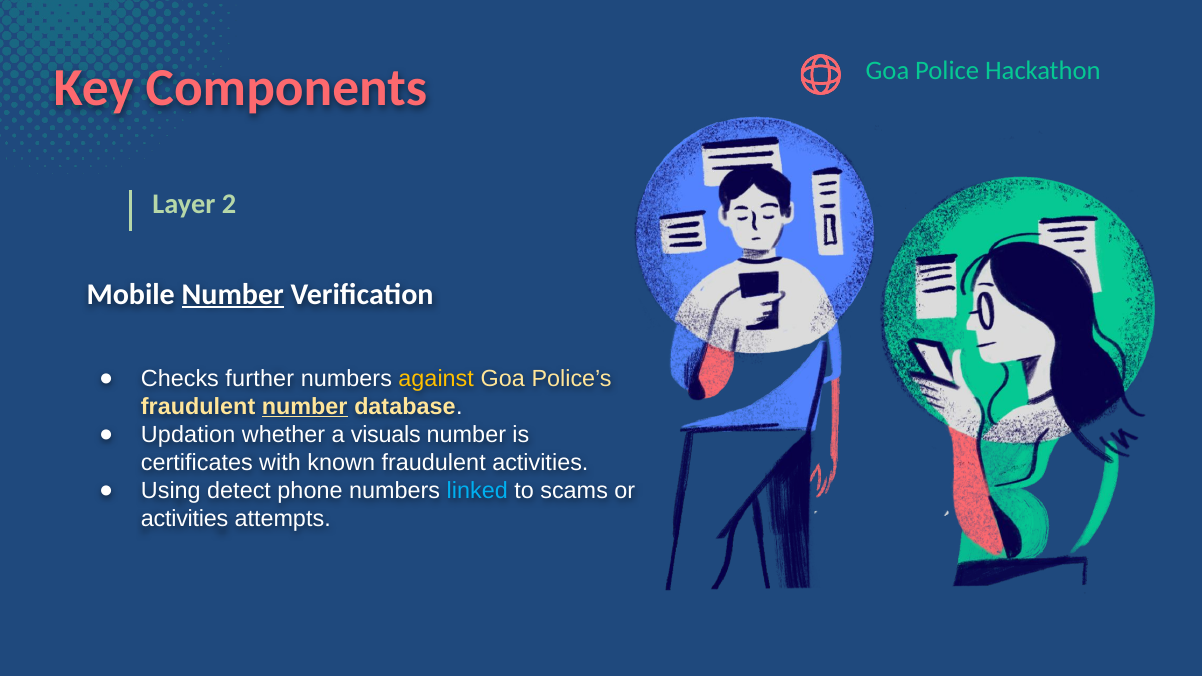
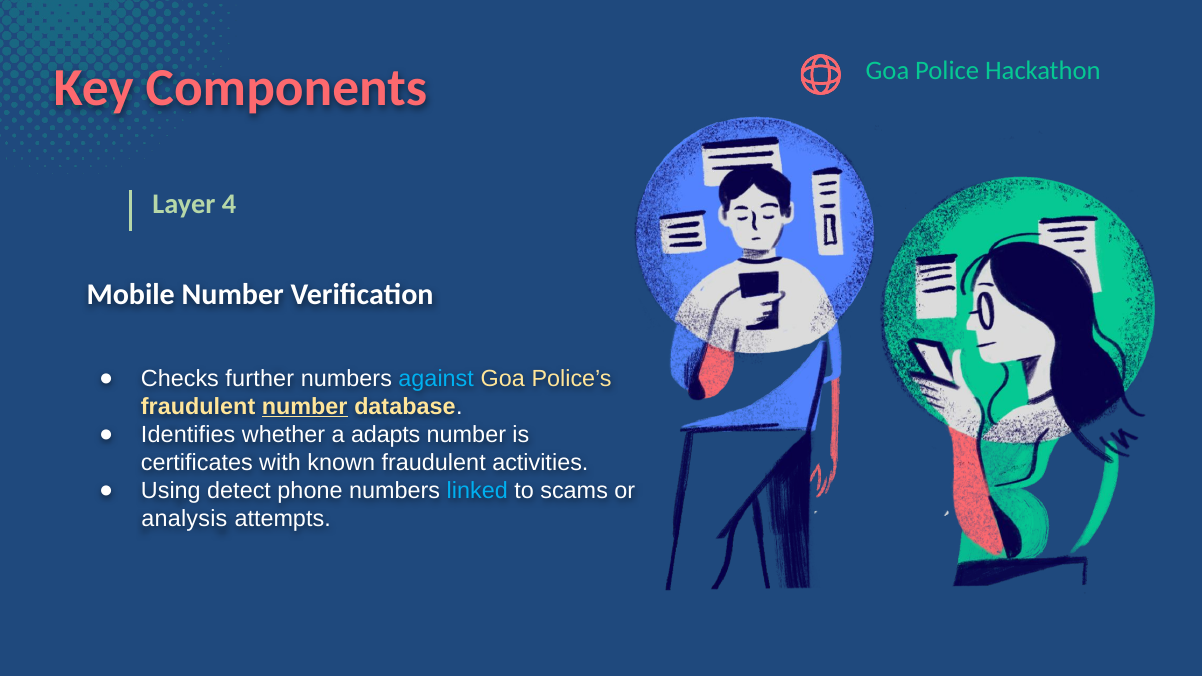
2: 2 -> 4
Number at (233, 294) underline: present -> none
against colour: yellow -> light blue
Updation: Updation -> Identifies
visuals: visuals -> adapts
activities at (185, 519): activities -> analysis
